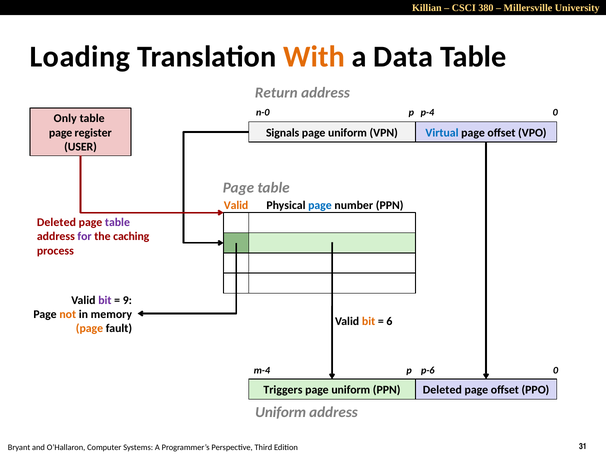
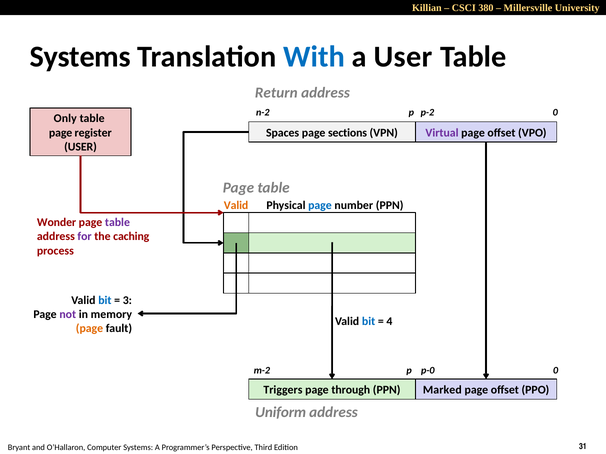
Loading at (80, 57): Loading -> Systems
With colour: orange -> blue
a Data: Data -> User
n-0: n-0 -> n-2
p-4: p-4 -> p-2
Signals: Signals -> Spaces
uniform at (348, 133): uniform -> sections
Virtual colour: blue -> purple
Deleted at (56, 223): Deleted -> Wonder
bit at (105, 301) colour: purple -> blue
9: 9 -> 3
not colour: orange -> purple
bit at (369, 322) colour: orange -> blue
6: 6 -> 4
m-4: m-4 -> m-2
p-6: p-6 -> p-0
uniform at (351, 390): uniform -> through
PPN Deleted: Deleted -> Marked
